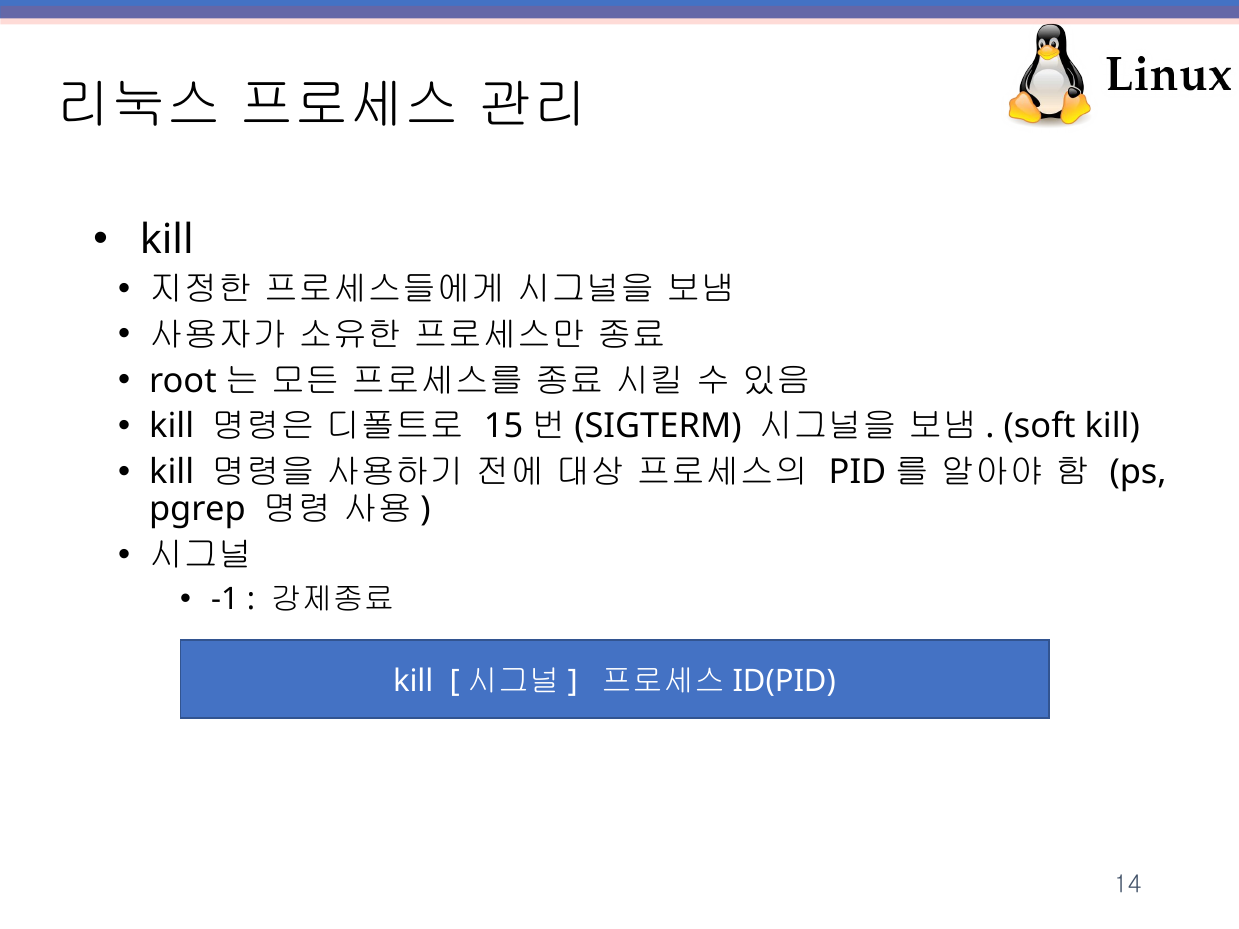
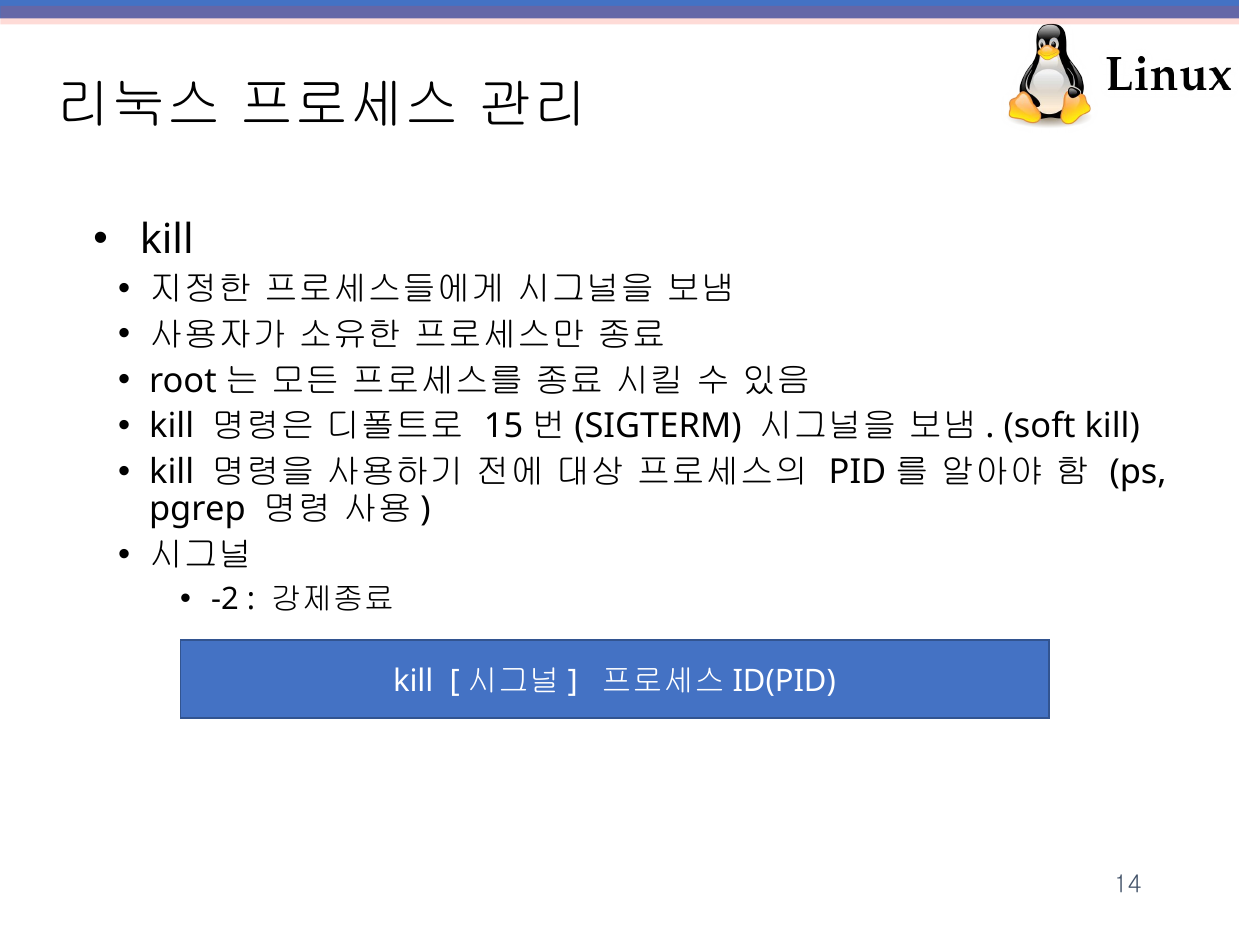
-1: -1 -> -2
